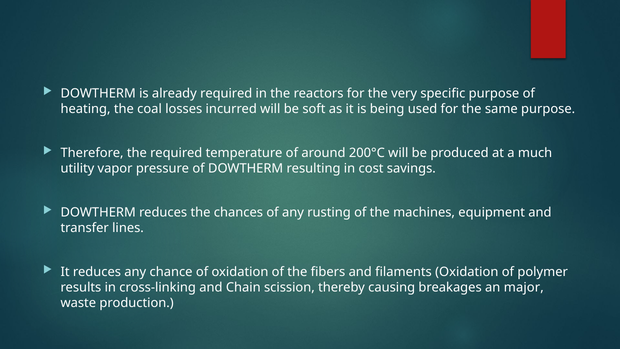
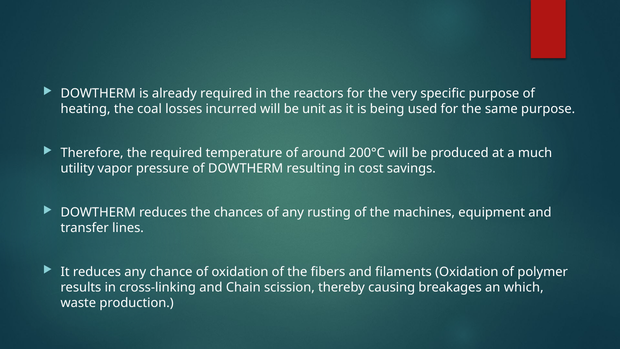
soft: soft -> unit
major: major -> which
